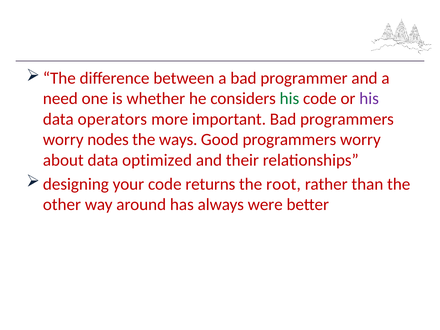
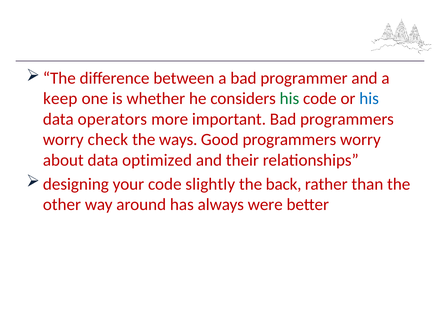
need: need -> keep
his at (369, 99) colour: purple -> blue
nodes: nodes -> check
returns: returns -> slightly
root: root -> back
